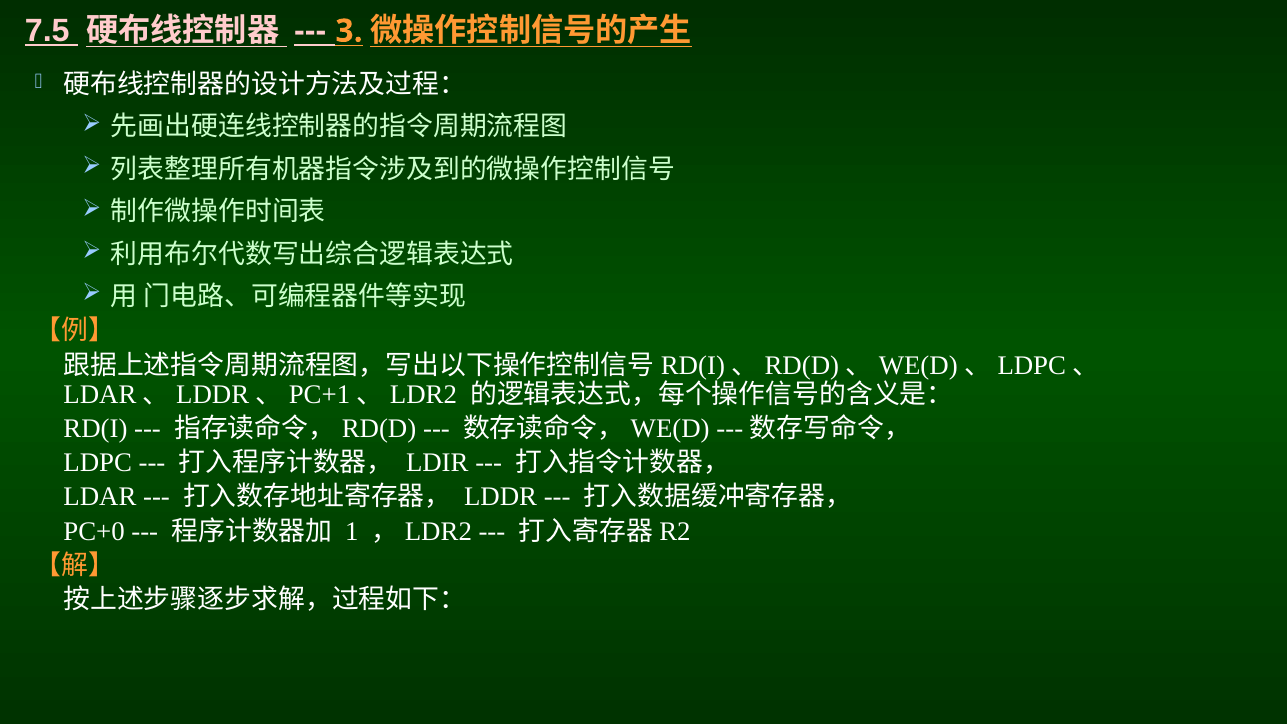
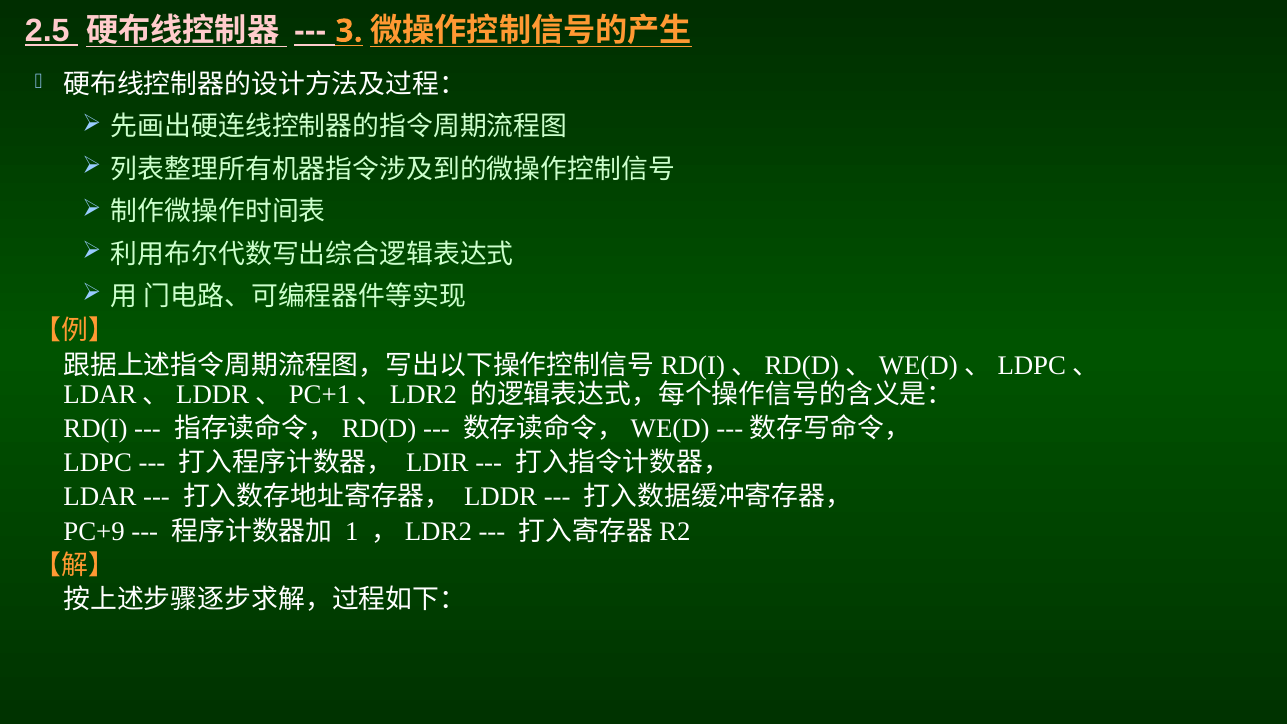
7.5: 7.5 -> 2.5
PC+0: PC+0 -> PC+9
